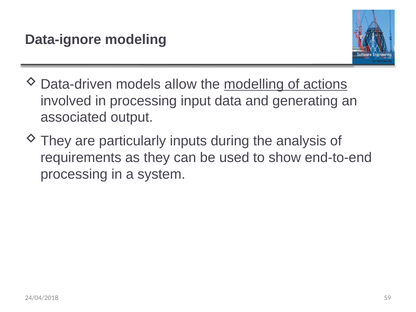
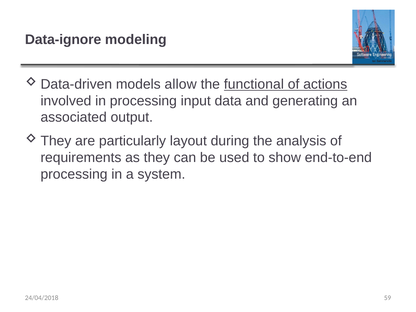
modelling: modelling -> functional
inputs: inputs -> layout
